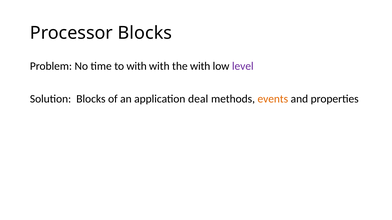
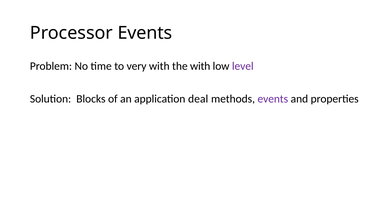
Processor Blocks: Blocks -> Events
to with: with -> very
events at (273, 99) colour: orange -> purple
